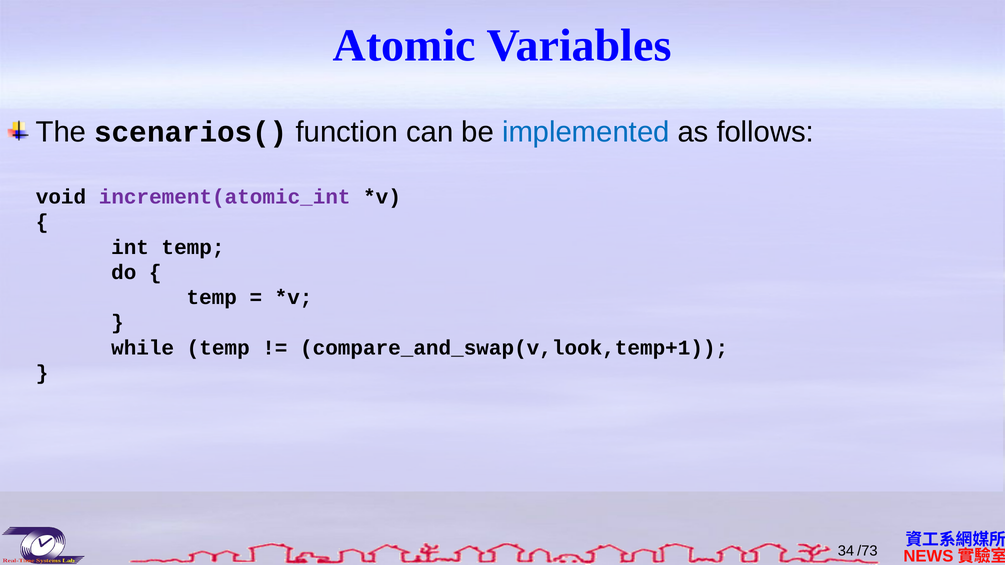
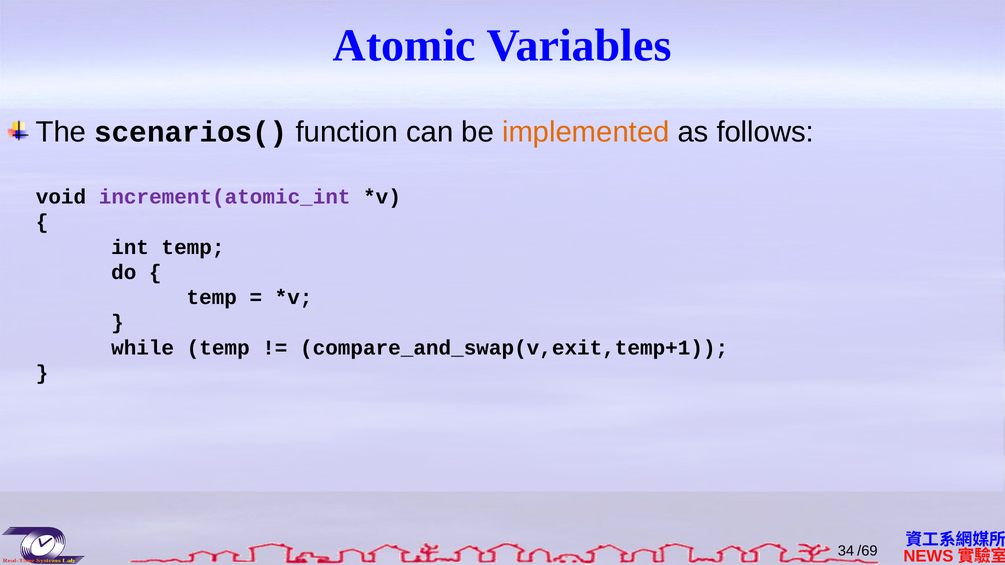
implemented colour: blue -> orange
compare_and_swap(v,look,temp+1: compare_and_swap(v,look,temp+1 -> compare_and_swap(v,exit,temp+1
/73: /73 -> /69
